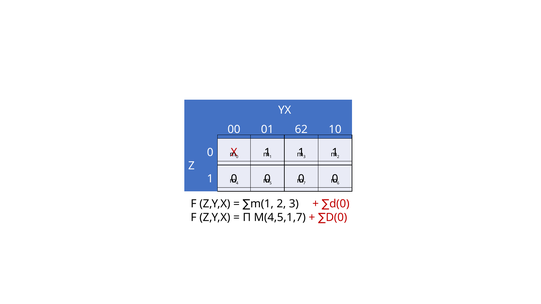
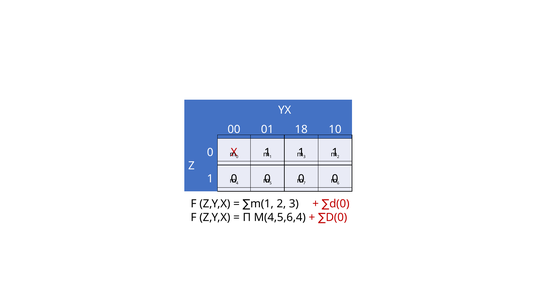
62: 62 -> 18
M(4,5,1,7: M(4,5,1,7 -> M(4,5,6,4
